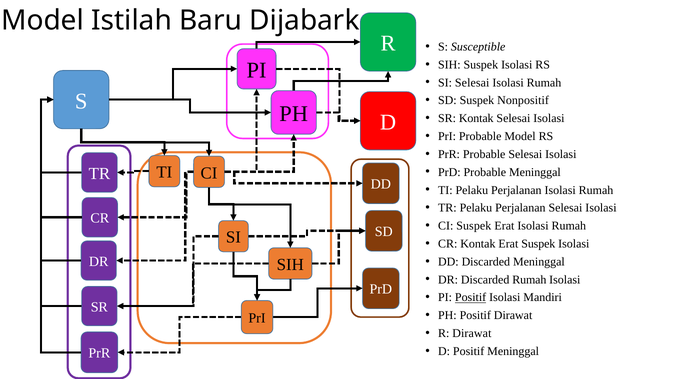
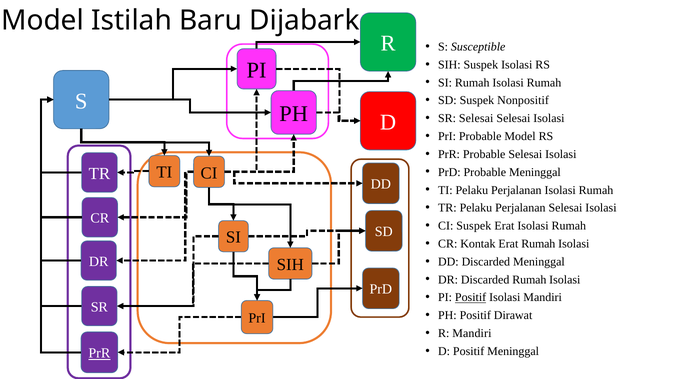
SI Selesai: Selesai -> Rumah
SR Kontak: Kontak -> Selesai
Erat Suspek: Suspek -> Rumah
R Dirawat: Dirawat -> Mandiri
PrR at (99, 353) underline: none -> present
